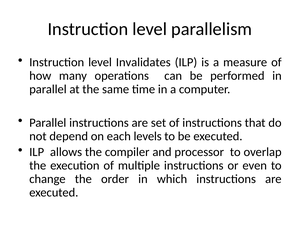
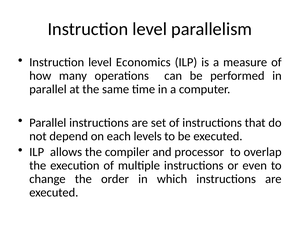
Invalidates: Invalidates -> Economics
